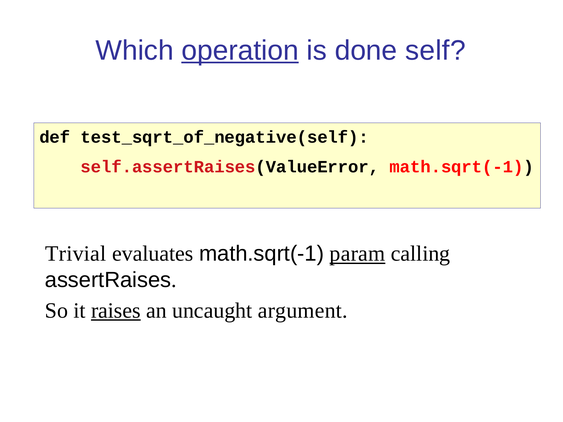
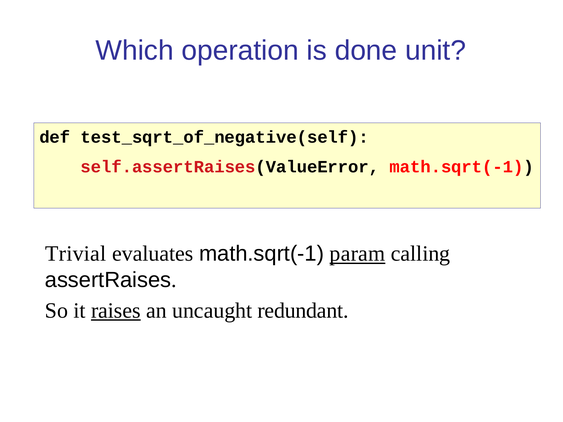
operation underline: present -> none
self: self -> unit
argument: argument -> redundant
